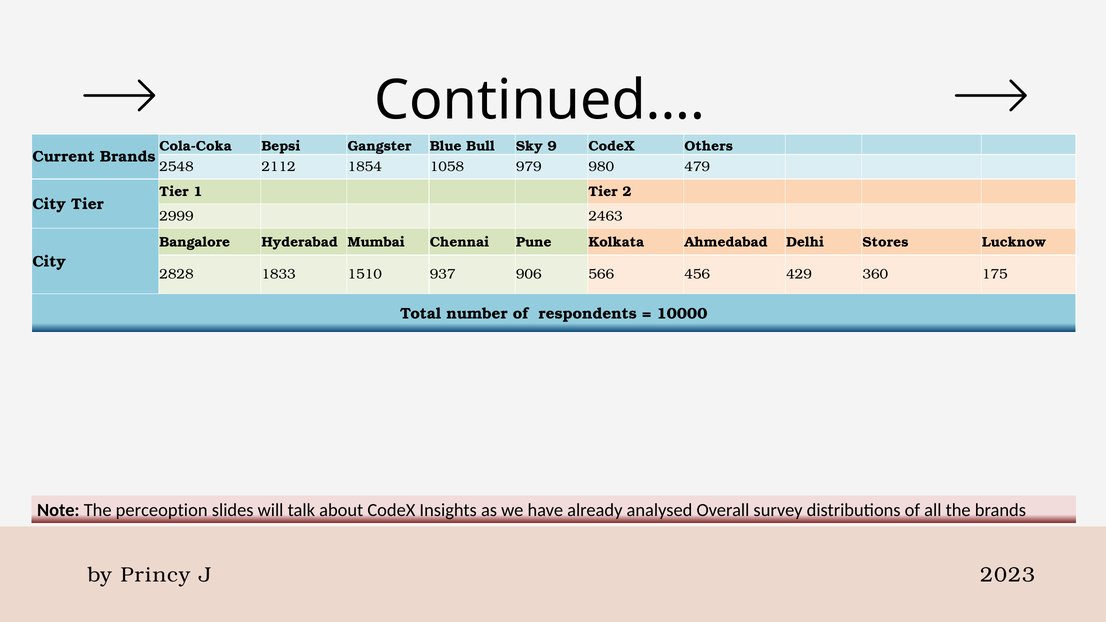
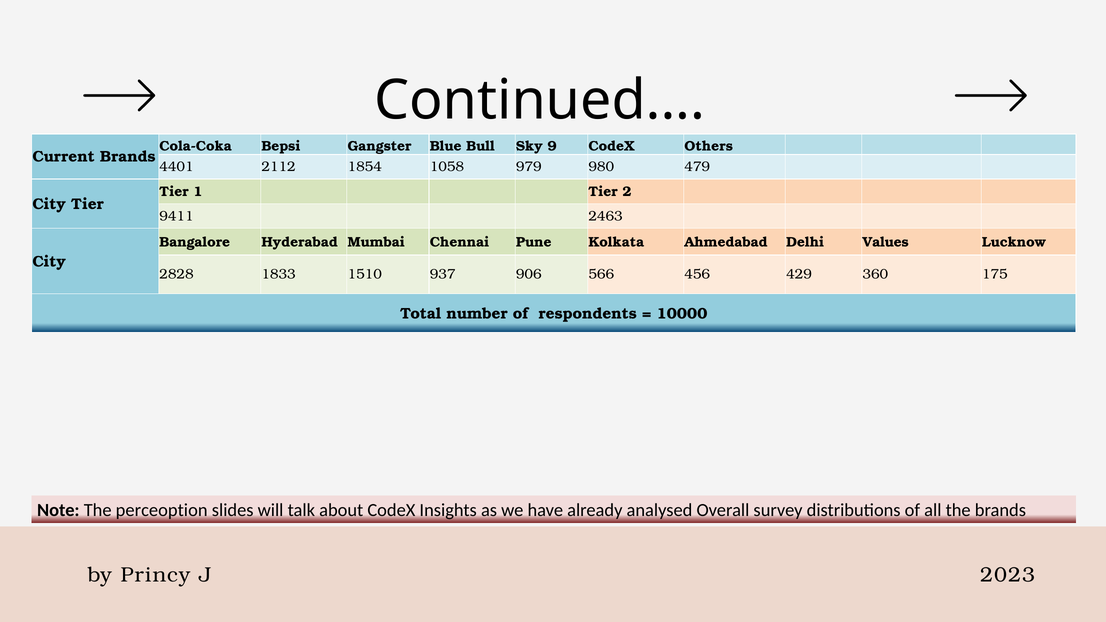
2548: 2548 -> 4401
2999: 2999 -> 9411
Stores: Stores -> Values
